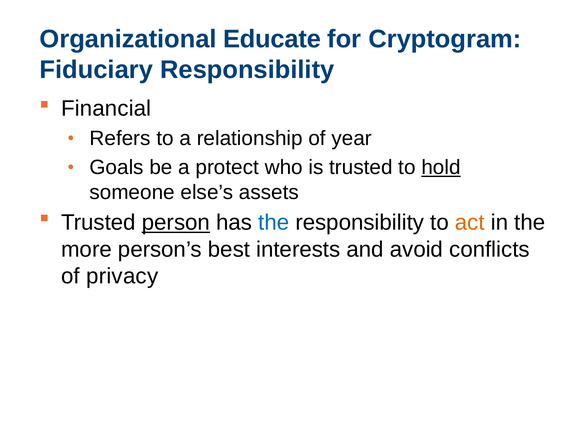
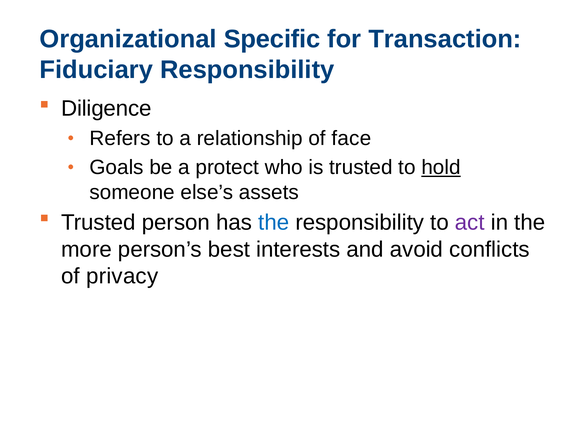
Educate: Educate -> Specific
Cryptogram: Cryptogram -> Transaction
Financial: Financial -> Diligence
year: year -> face
person underline: present -> none
act colour: orange -> purple
